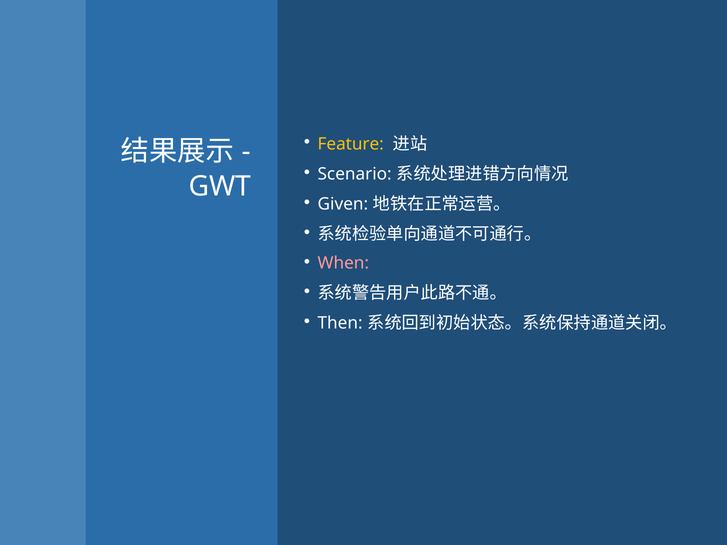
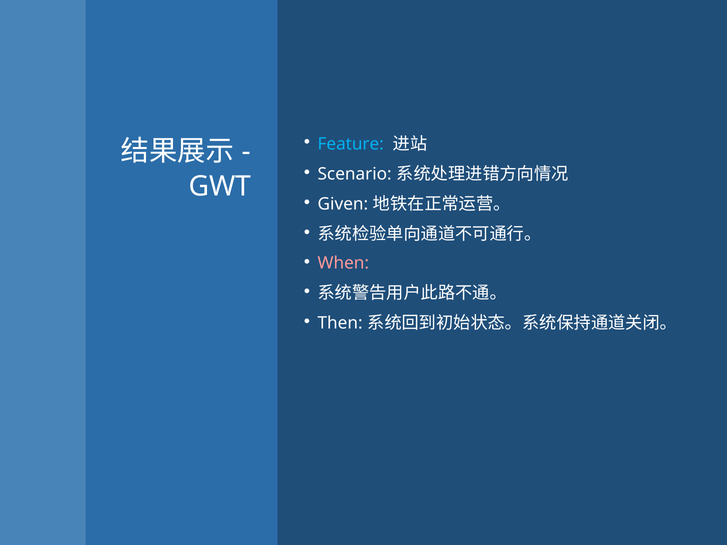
Feature colour: yellow -> light blue
